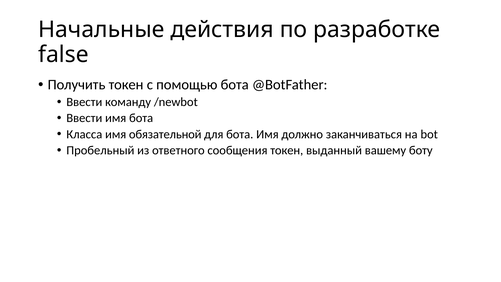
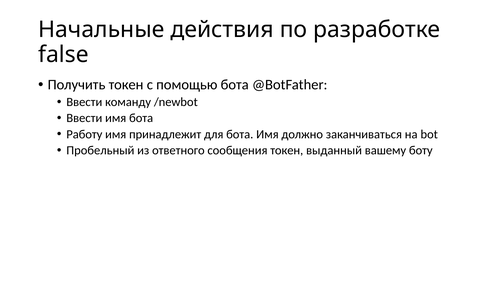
Класса: Класса -> Работу
обязательной: обязательной -> принадлежит
